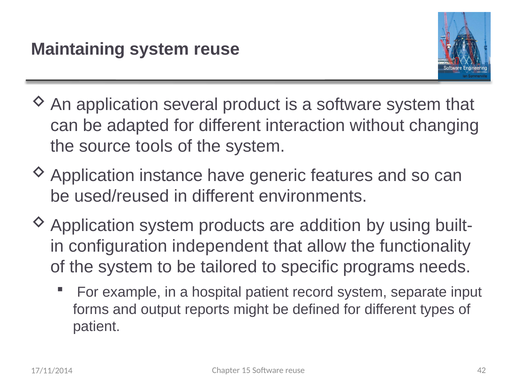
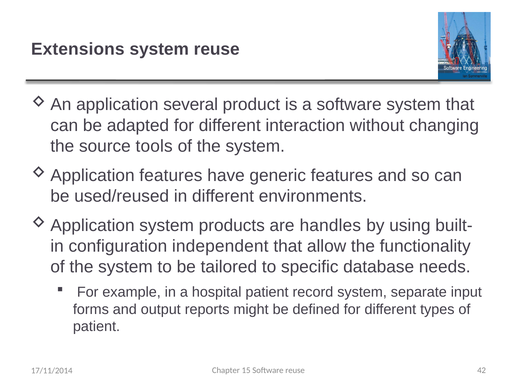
Maintaining: Maintaining -> Extensions
instance at (171, 175): instance -> features
addition: addition -> handles
programs: programs -> database
